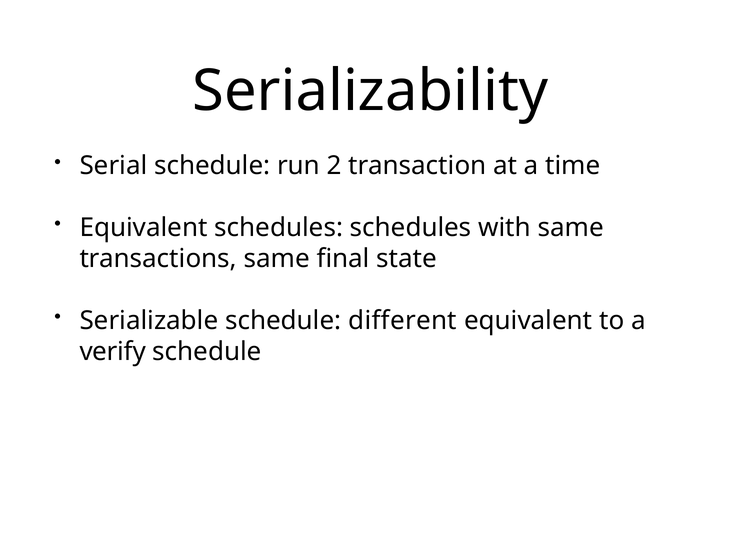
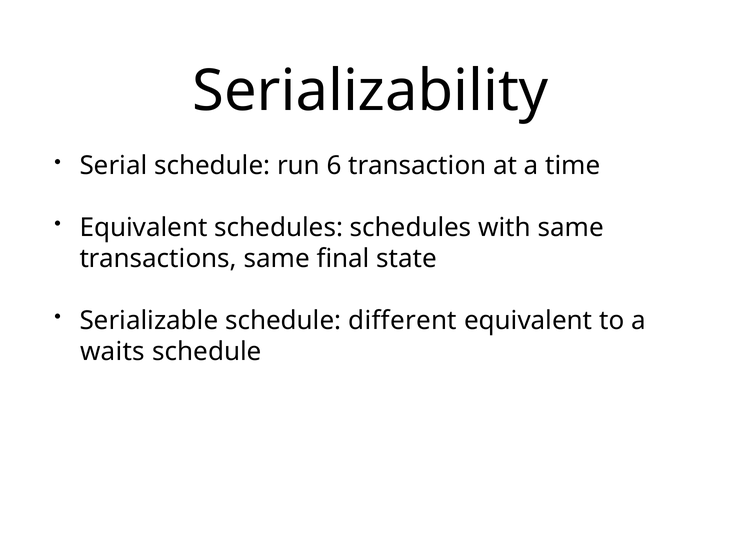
2: 2 -> 6
verify: verify -> waits
